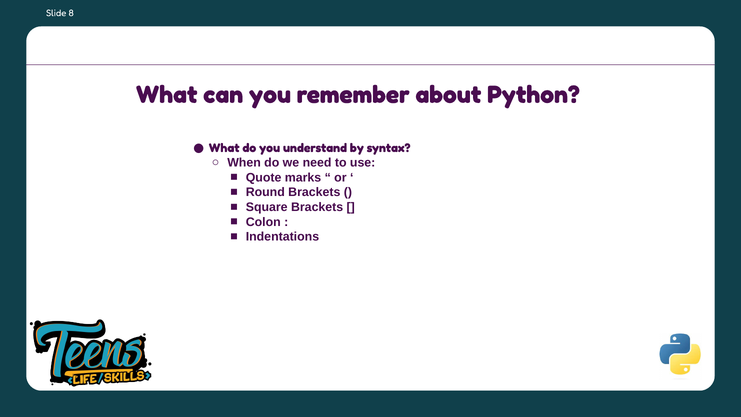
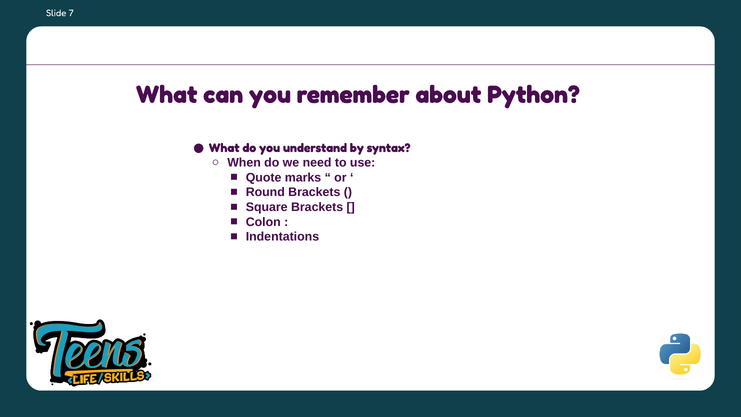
8: 8 -> 7
